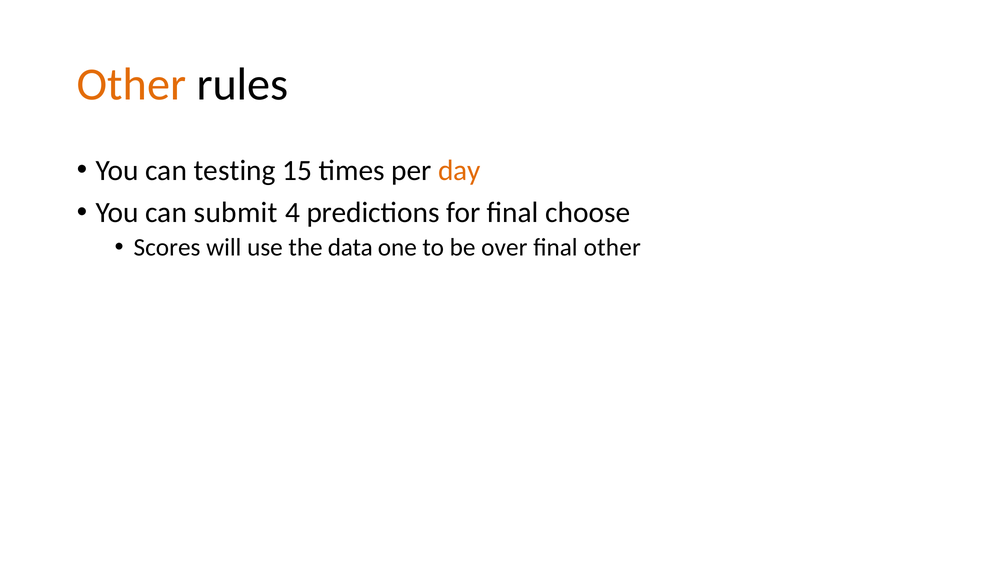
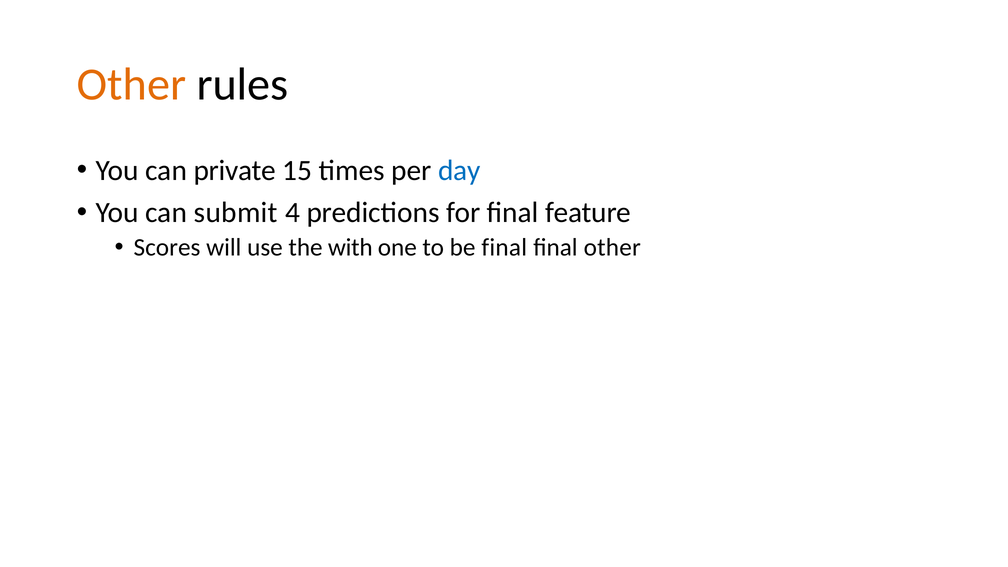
testing: testing -> private
day colour: orange -> blue
choose: choose -> feature
data: data -> with
be over: over -> final
